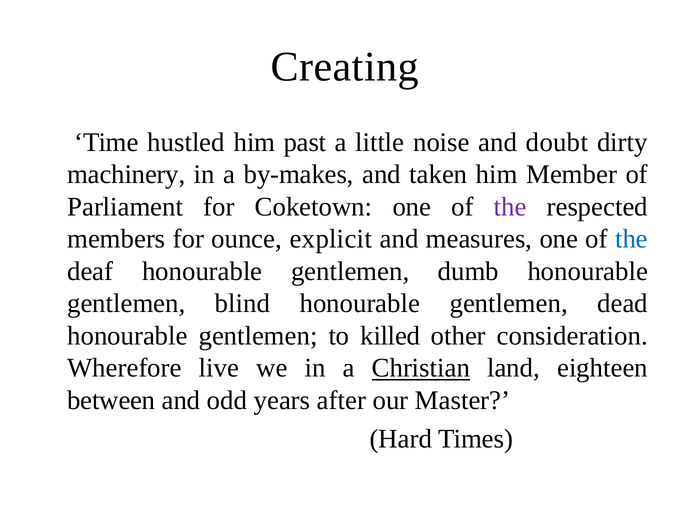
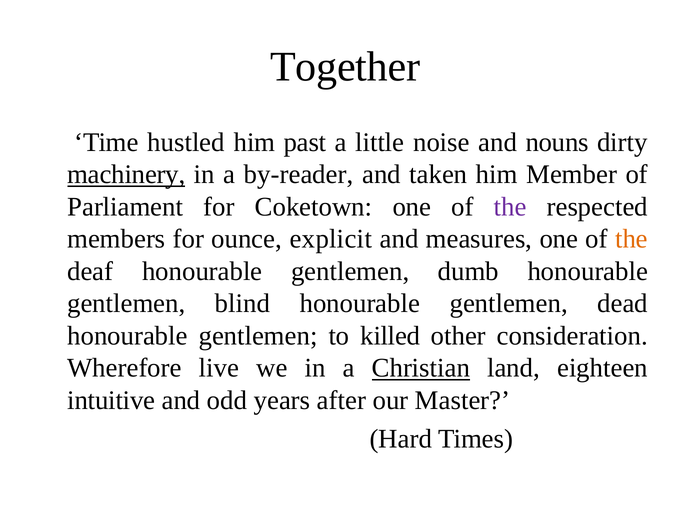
Creating: Creating -> Together
doubt: doubt -> nouns
machinery underline: none -> present
by-makes: by-makes -> by-reader
the at (631, 239) colour: blue -> orange
between: between -> intuitive
